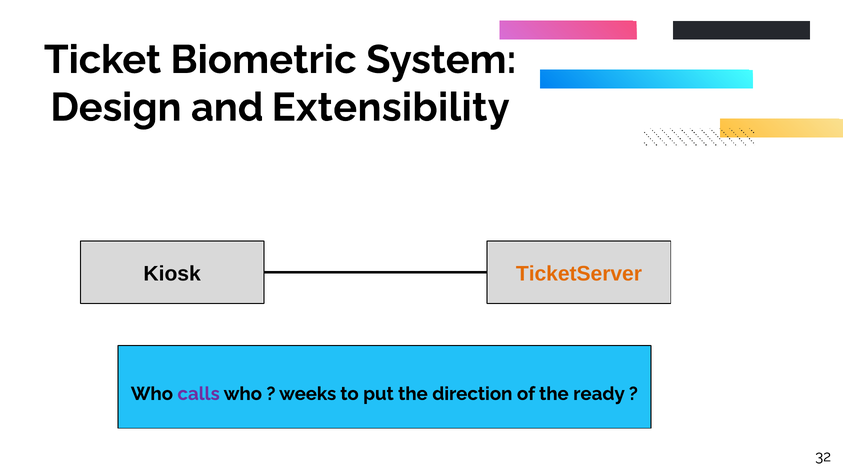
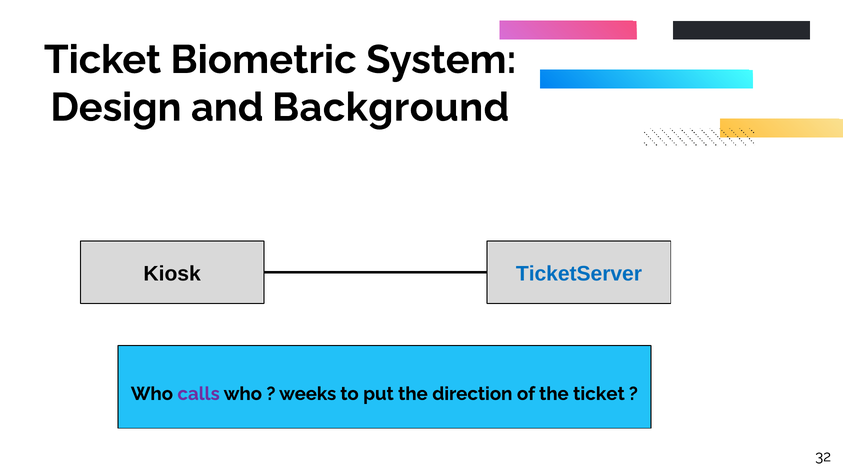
Extensibility: Extensibility -> Background
TicketServer colour: orange -> blue
the ready: ready -> ticket
